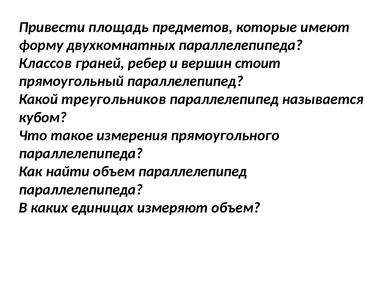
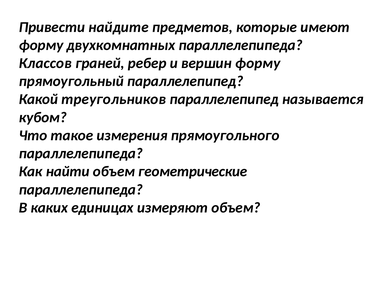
площадь: площадь -> найдите
вершин стоит: стоит -> форму
объем параллелепипед: параллелепипед -> геометрические
